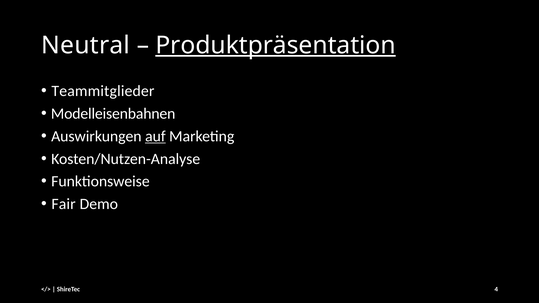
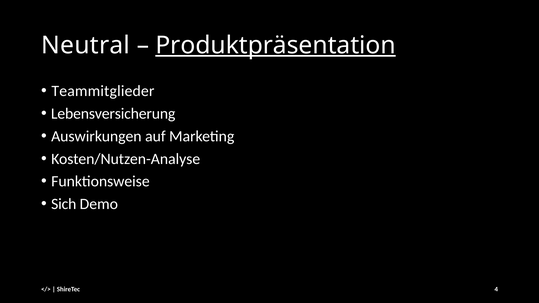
Modelleisenbahnen: Modelleisenbahnen -> Lebensversicherung
auf underline: present -> none
Fair: Fair -> Sich
